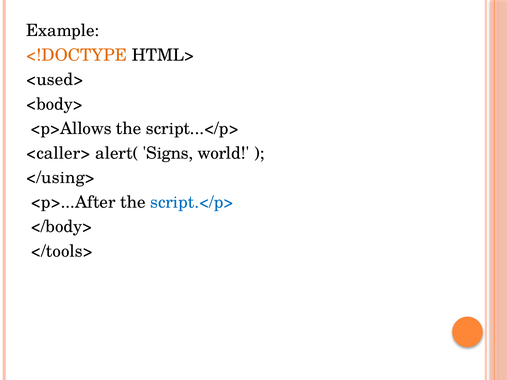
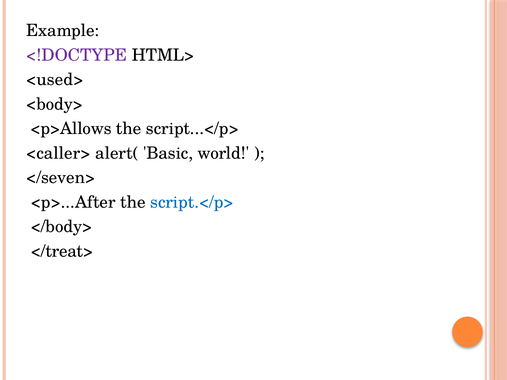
<!DOCTYPE colour: orange -> purple
Signs: Signs -> Basic
</using>: </using> -> </seven>
</tools>: </tools> -> </treat>
